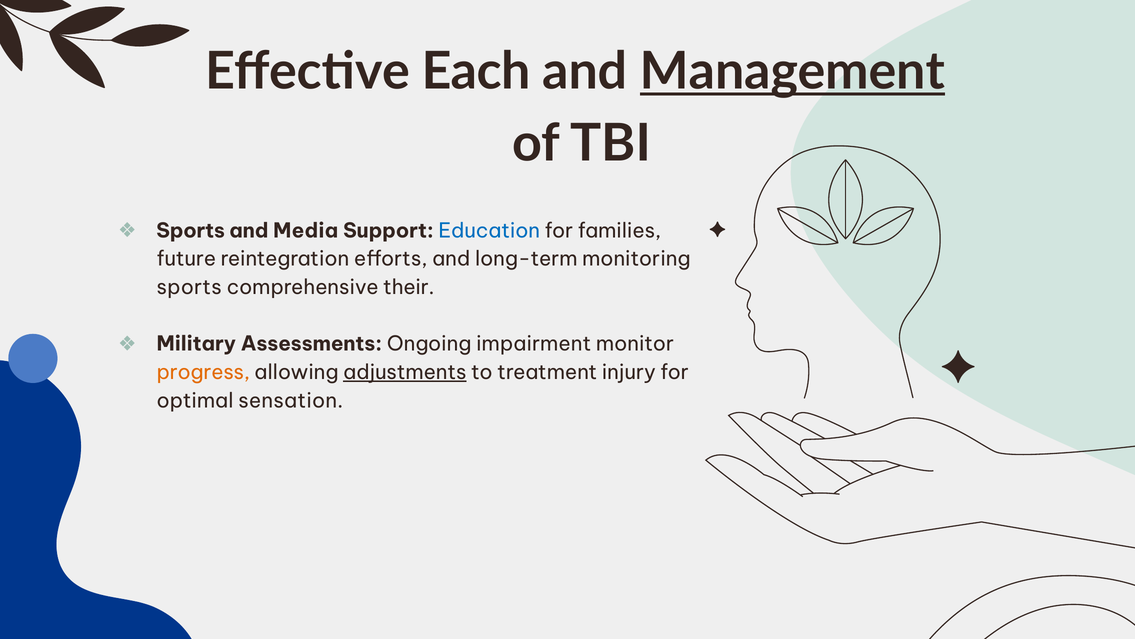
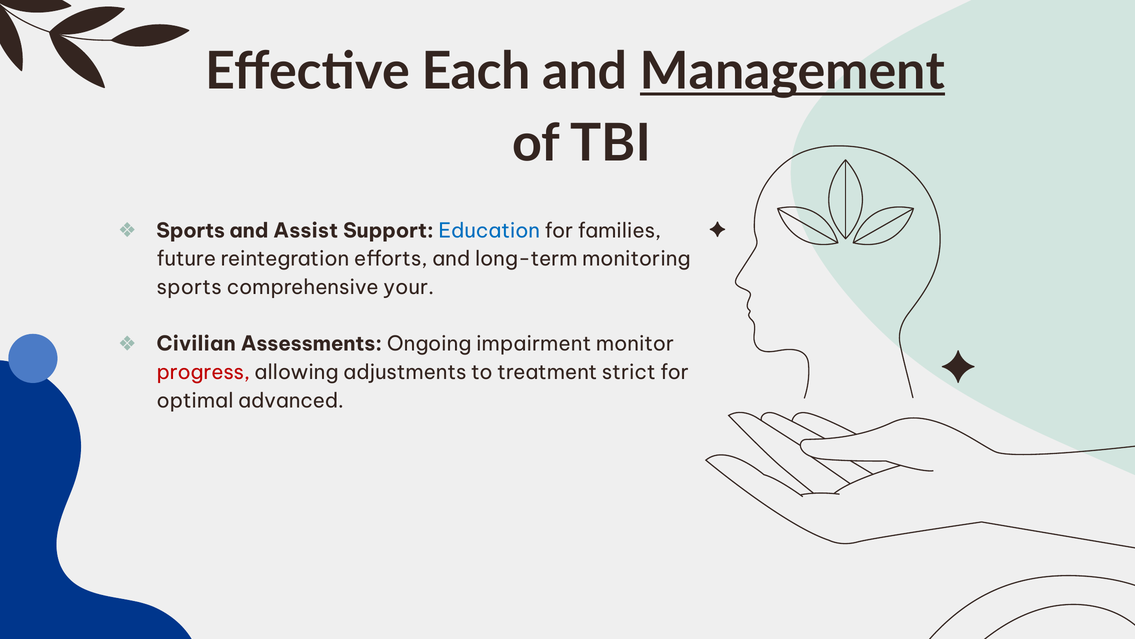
Media: Media -> Assist
their: their -> your
Military: Military -> Civilian
progress colour: orange -> red
adjustments underline: present -> none
injury: injury -> strict
sensation: sensation -> advanced
